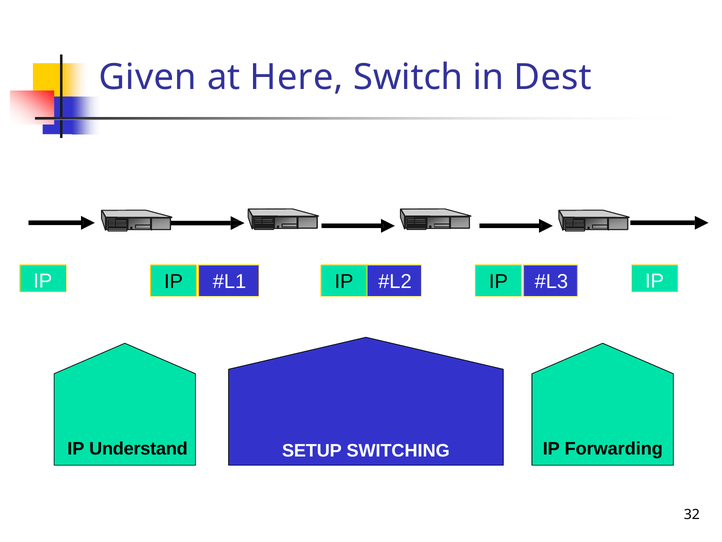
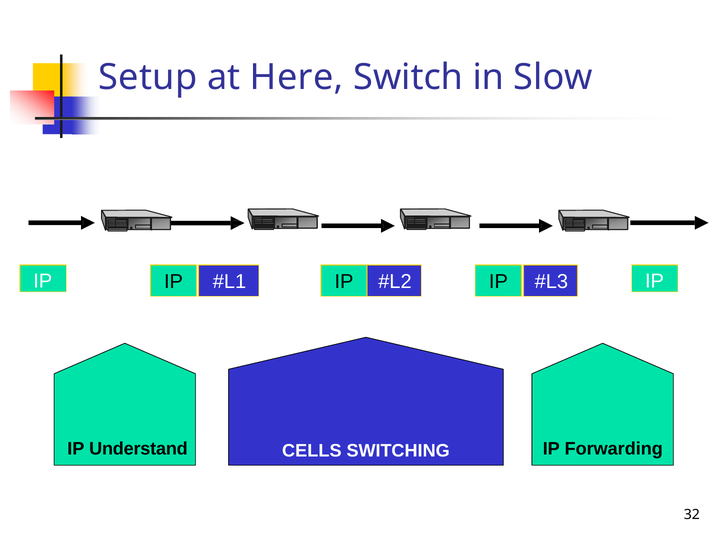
Given: Given -> Setup
Dest: Dest -> Slow
SETUP: SETUP -> CELLS
